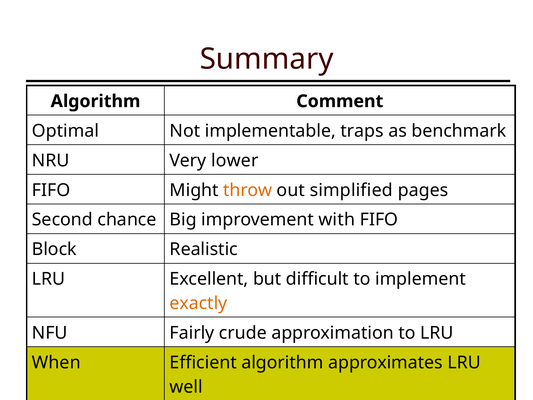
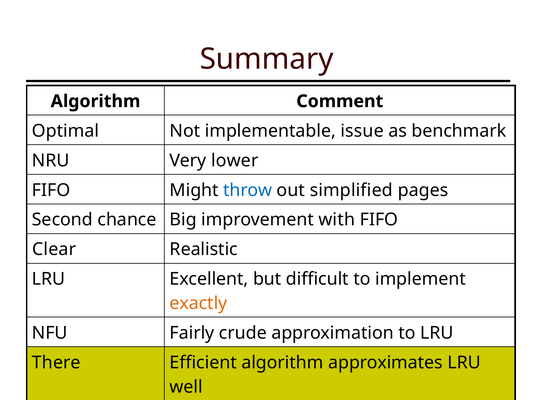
traps: traps -> issue
throw colour: orange -> blue
Block: Block -> Clear
When: When -> There
